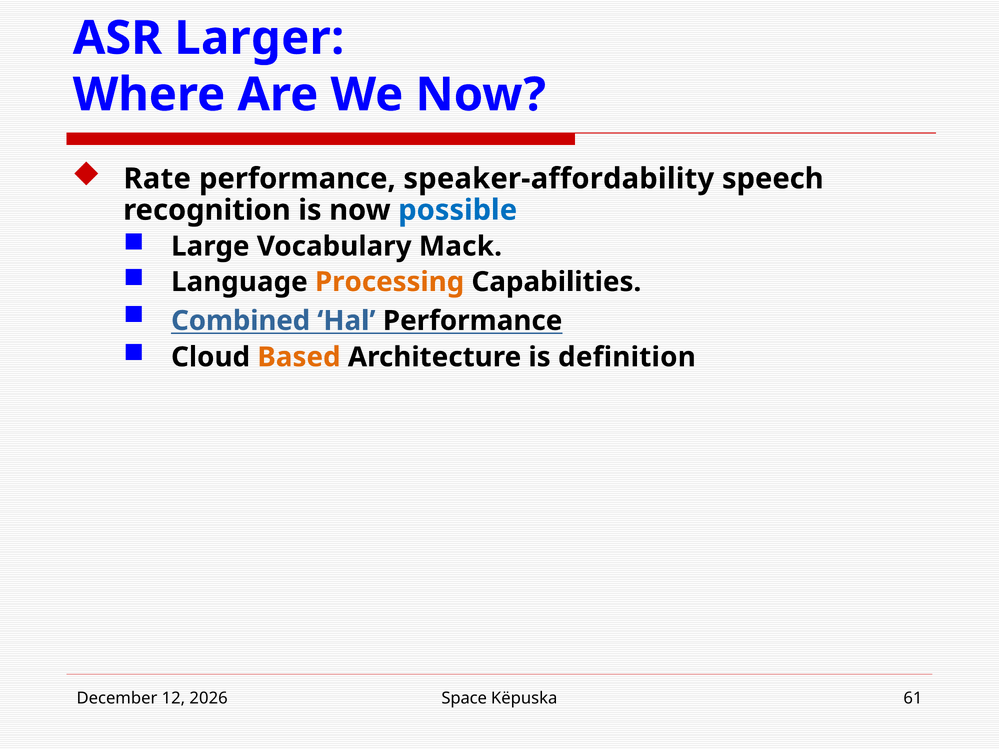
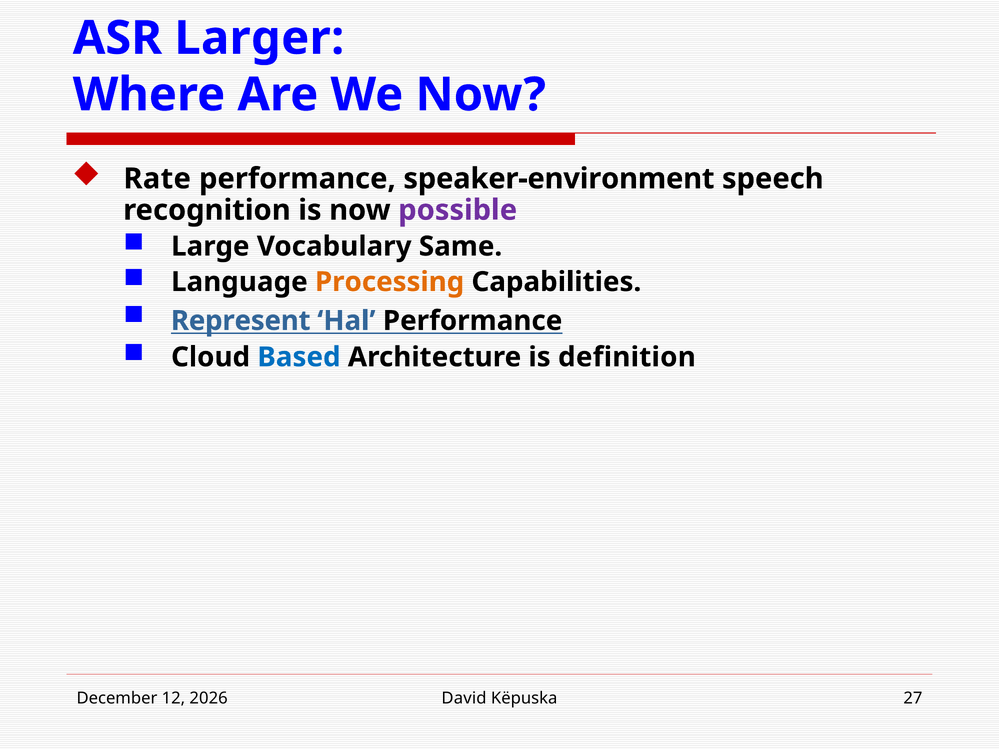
speaker-affordability: speaker-affordability -> speaker-environment
possible colour: blue -> purple
Mack: Mack -> Same
Combined: Combined -> Represent
Based colour: orange -> blue
Space: Space -> David
61: 61 -> 27
